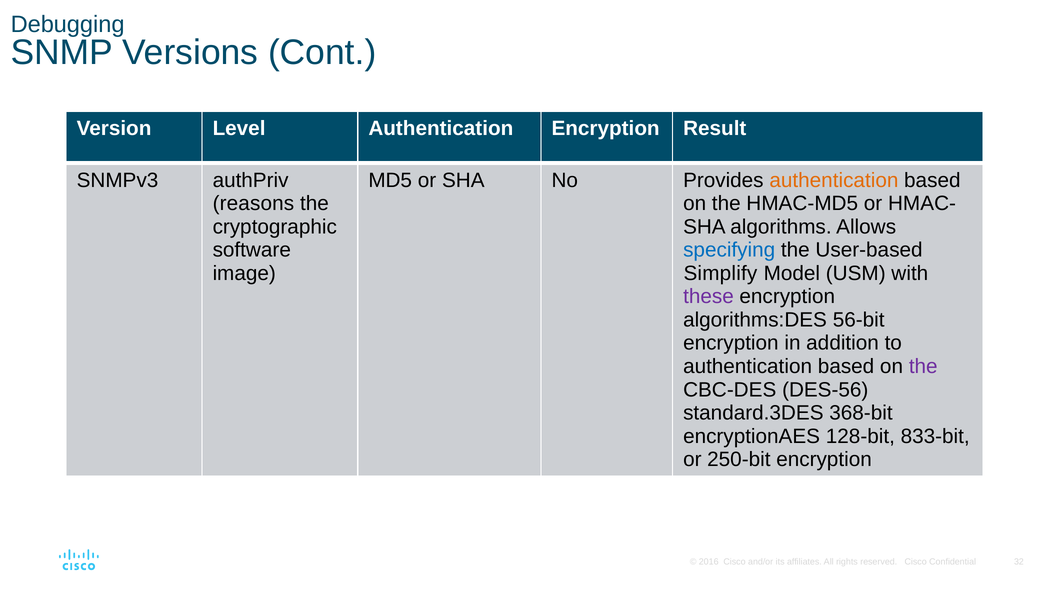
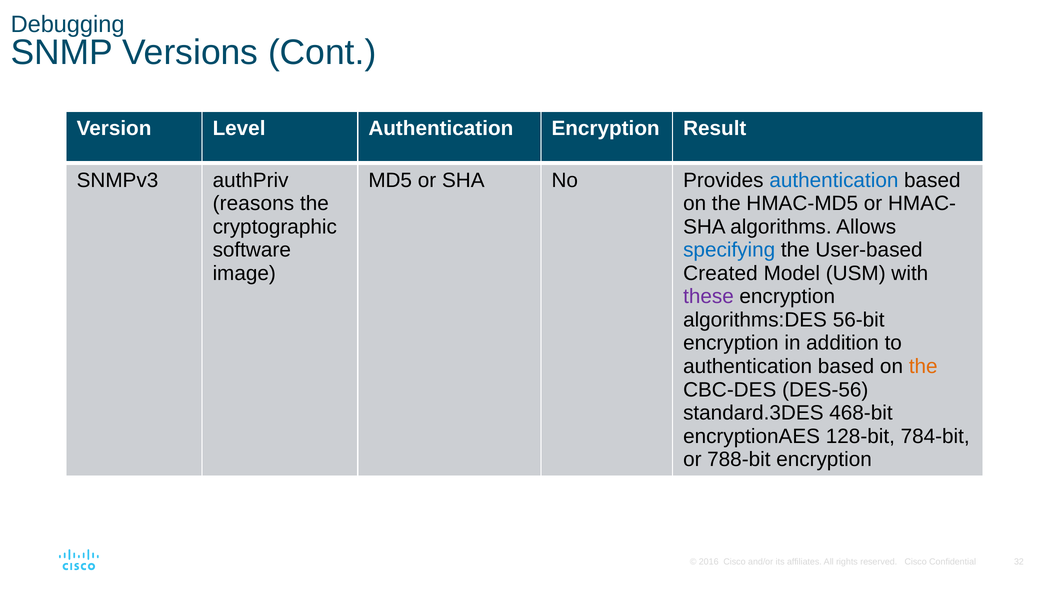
authentication at (834, 180) colour: orange -> blue
Simplify: Simplify -> Created
the at (923, 366) colour: purple -> orange
368-bit: 368-bit -> 468-bit
833-bit: 833-bit -> 784-bit
250-bit: 250-bit -> 788-bit
